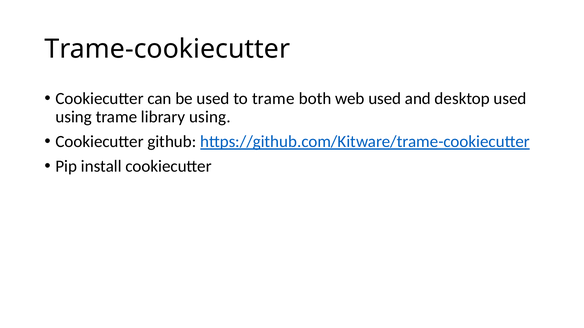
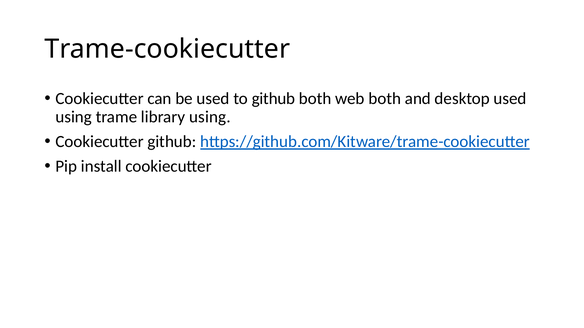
to trame: trame -> github
web used: used -> both
